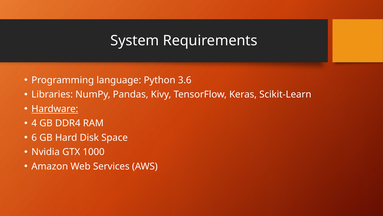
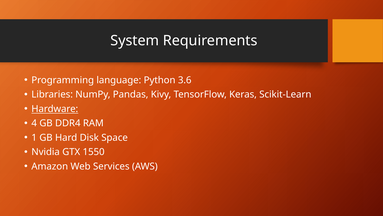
6: 6 -> 1
1000: 1000 -> 1550
